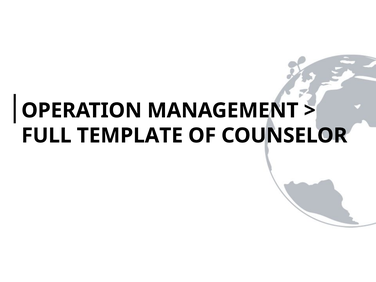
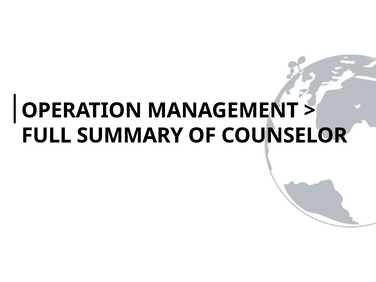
TEMPLATE: TEMPLATE -> SUMMARY
